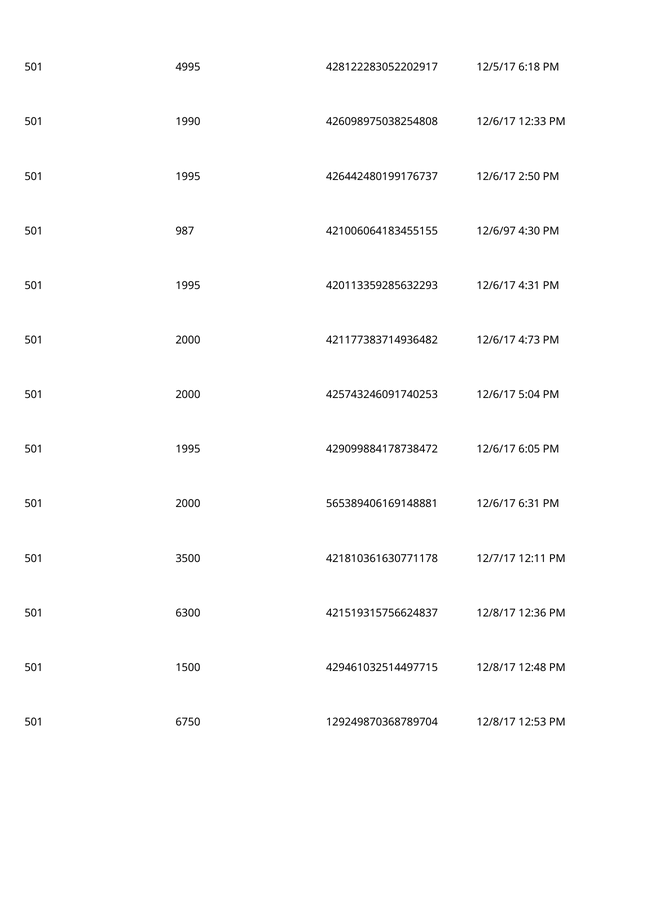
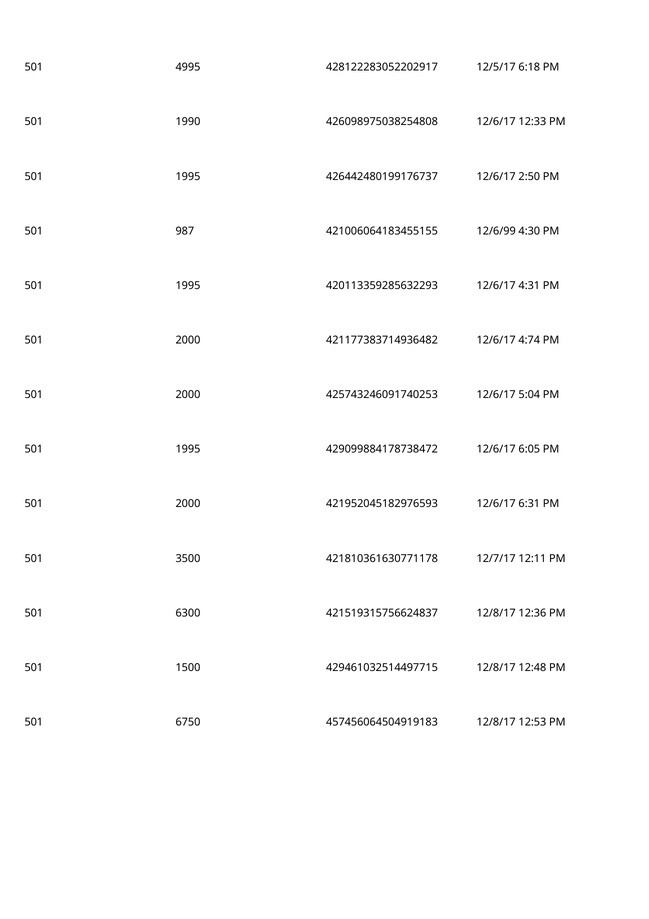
12/6/97: 12/6/97 -> 12/6/99
4:73: 4:73 -> 4:74
565389406169148881: 565389406169148881 -> 421952045182976593
129249870368789704: 129249870368789704 -> 457456064504919183
